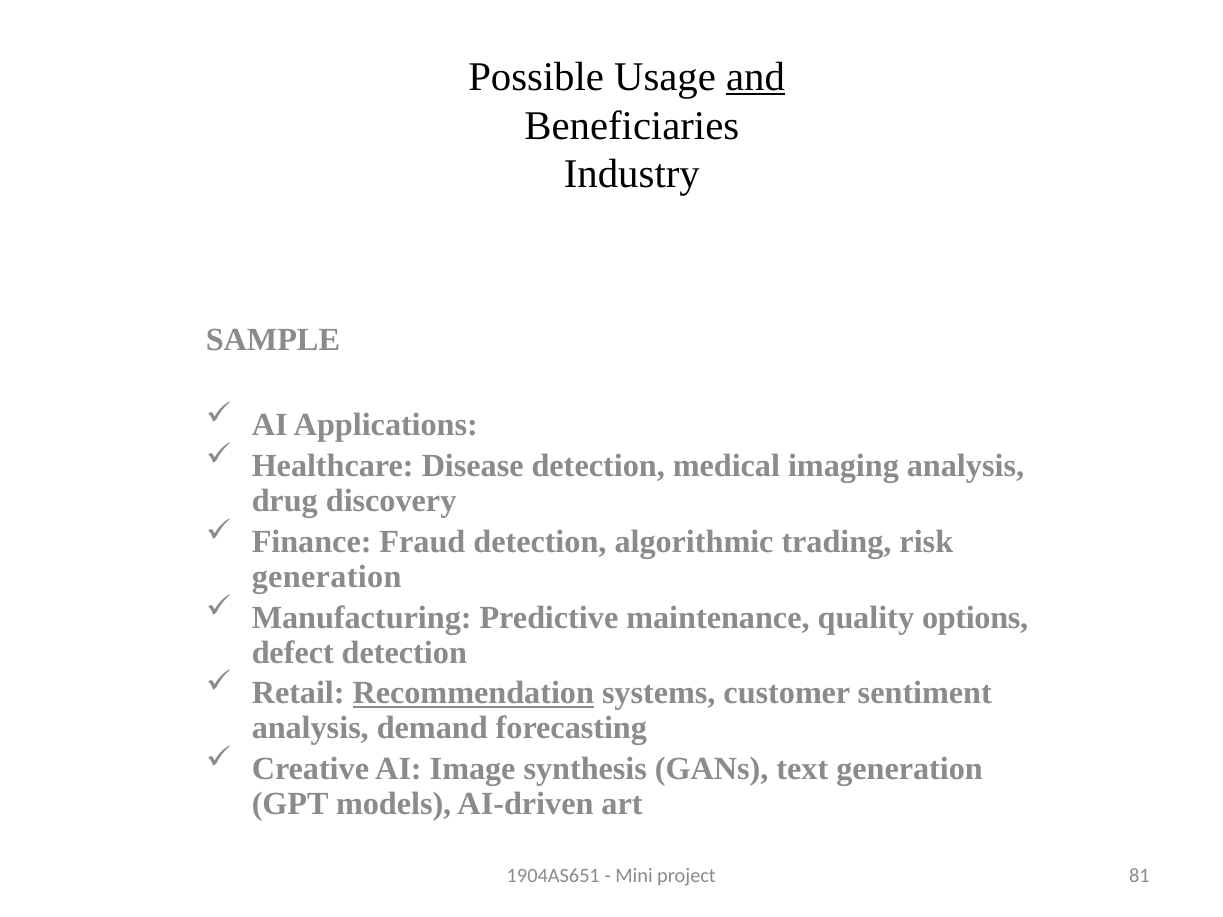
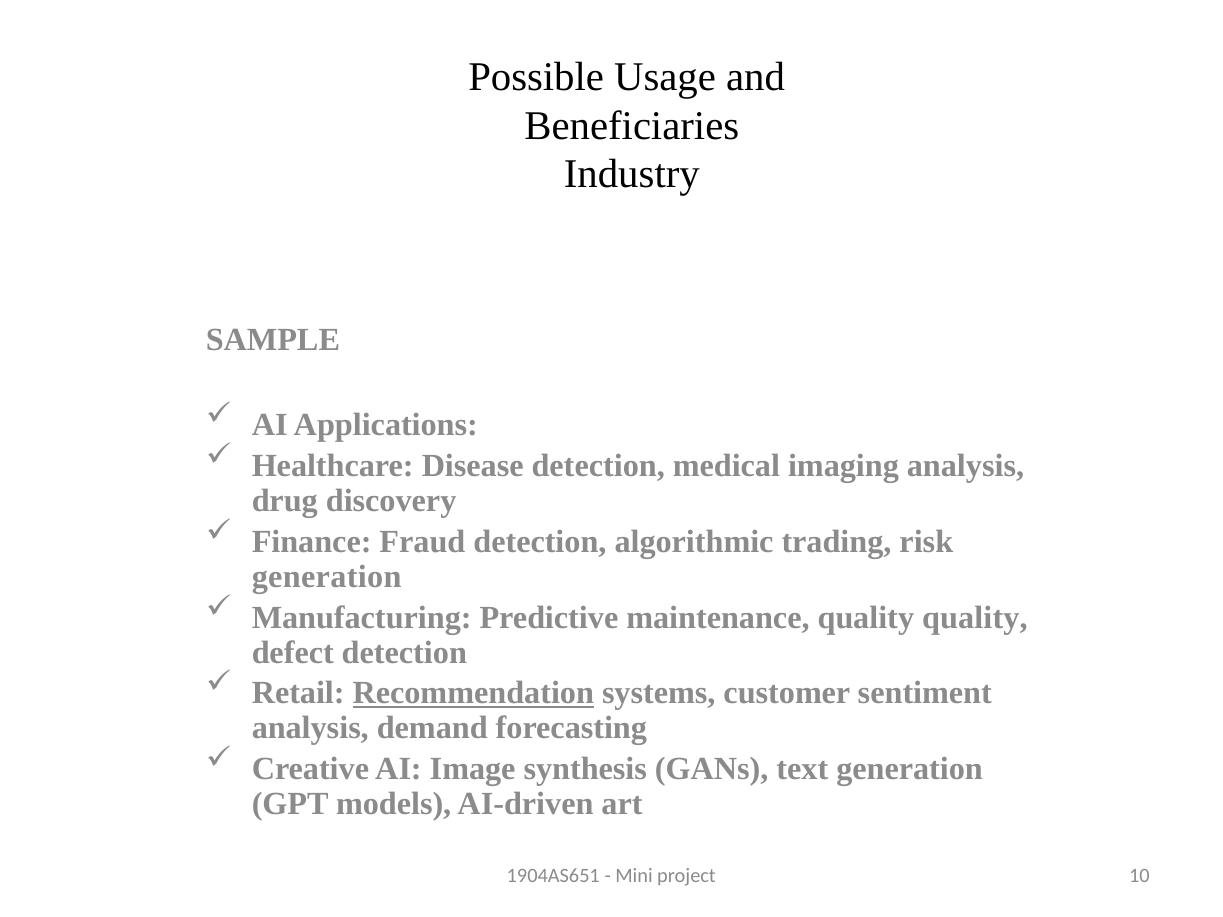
and underline: present -> none
quality options: options -> quality
81: 81 -> 10
